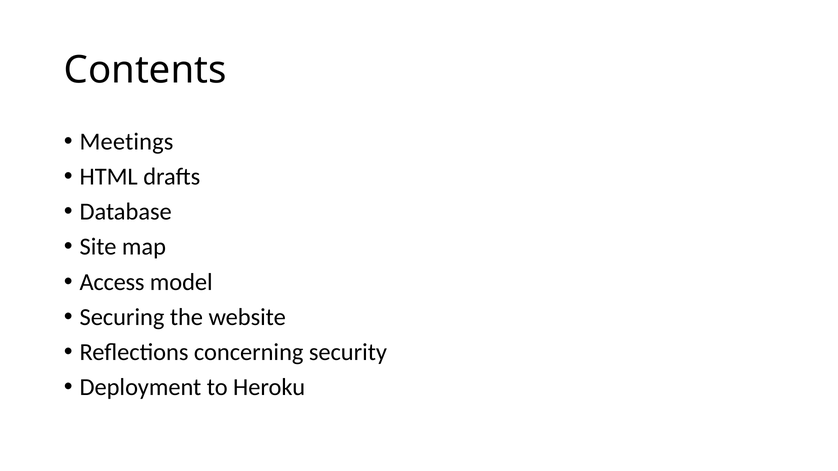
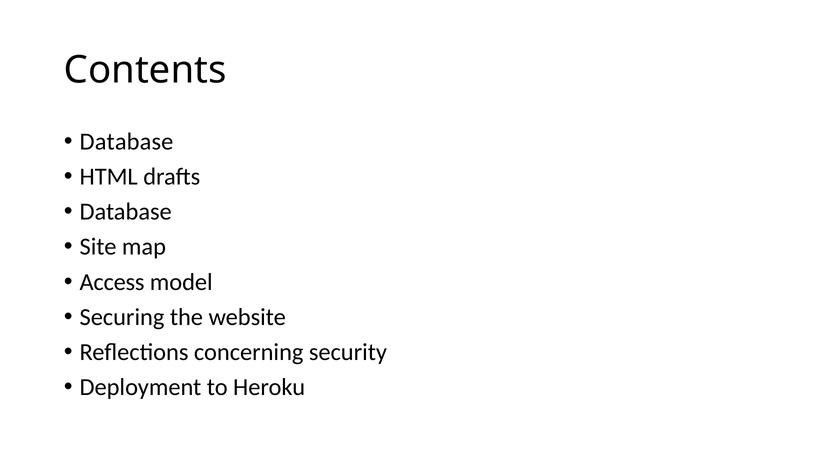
Meetings at (126, 142): Meetings -> Database
